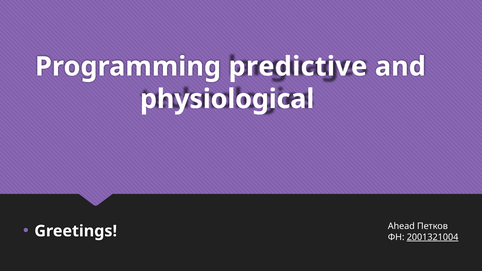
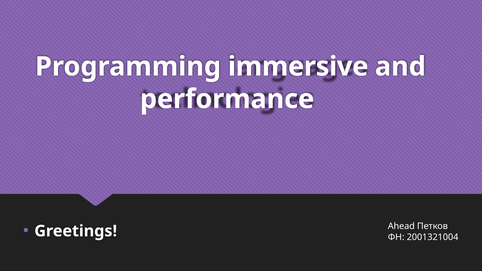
predictive: predictive -> immersive
physiological: physiological -> performance
2001321004 underline: present -> none
